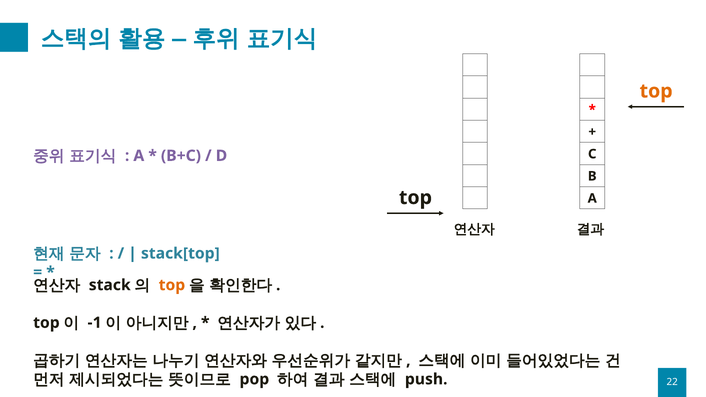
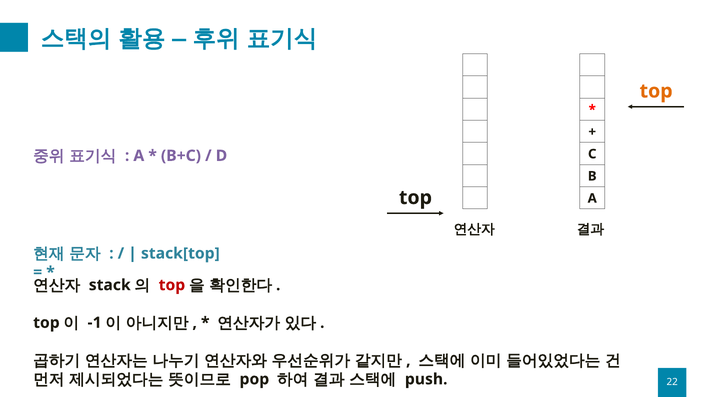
top at (172, 285) colour: orange -> red
